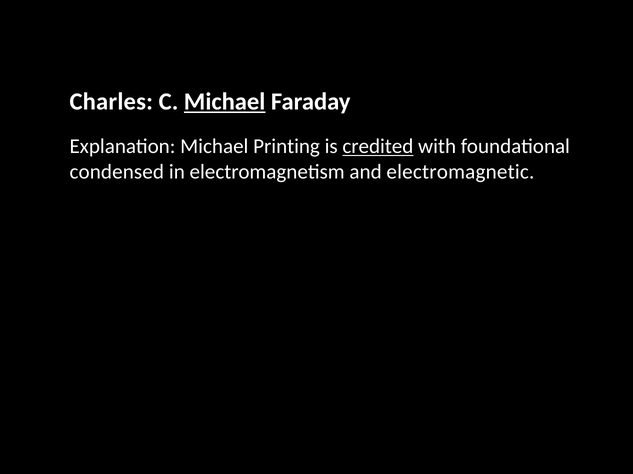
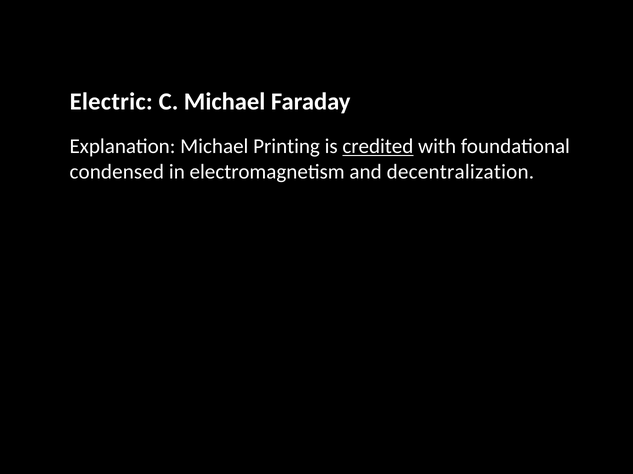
Charles: Charles -> Electric
Michael at (225, 102) underline: present -> none
electromagnetic: electromagnetic -> decentralization
